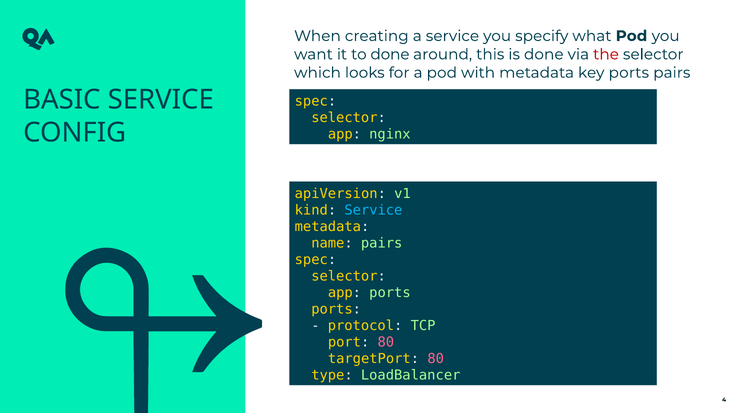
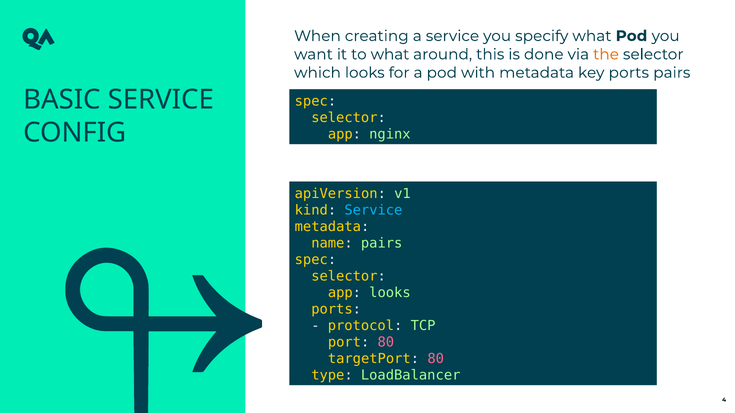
to done: done -> what
the colour: red -> orange
app ports: ports -> looks
